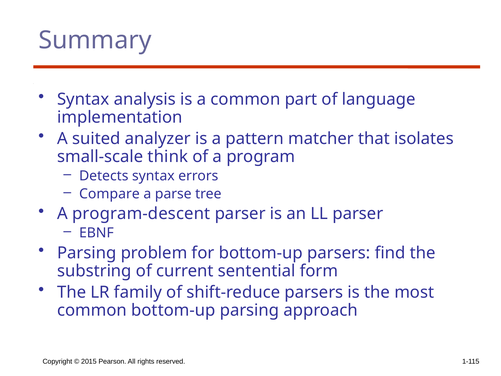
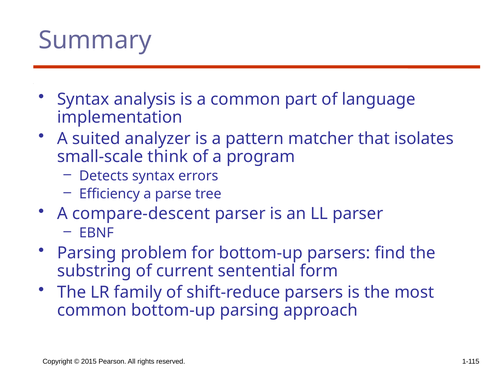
Compare: Compare -> Efficiency
program-descent: program-descent -> compare-descent
